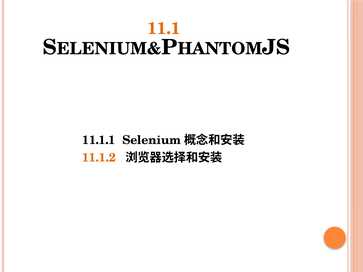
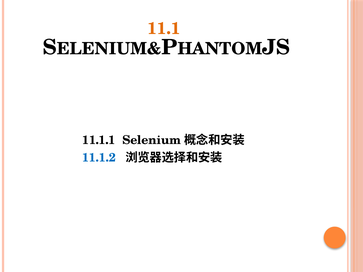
11.1.2 colour: orange -> blue
